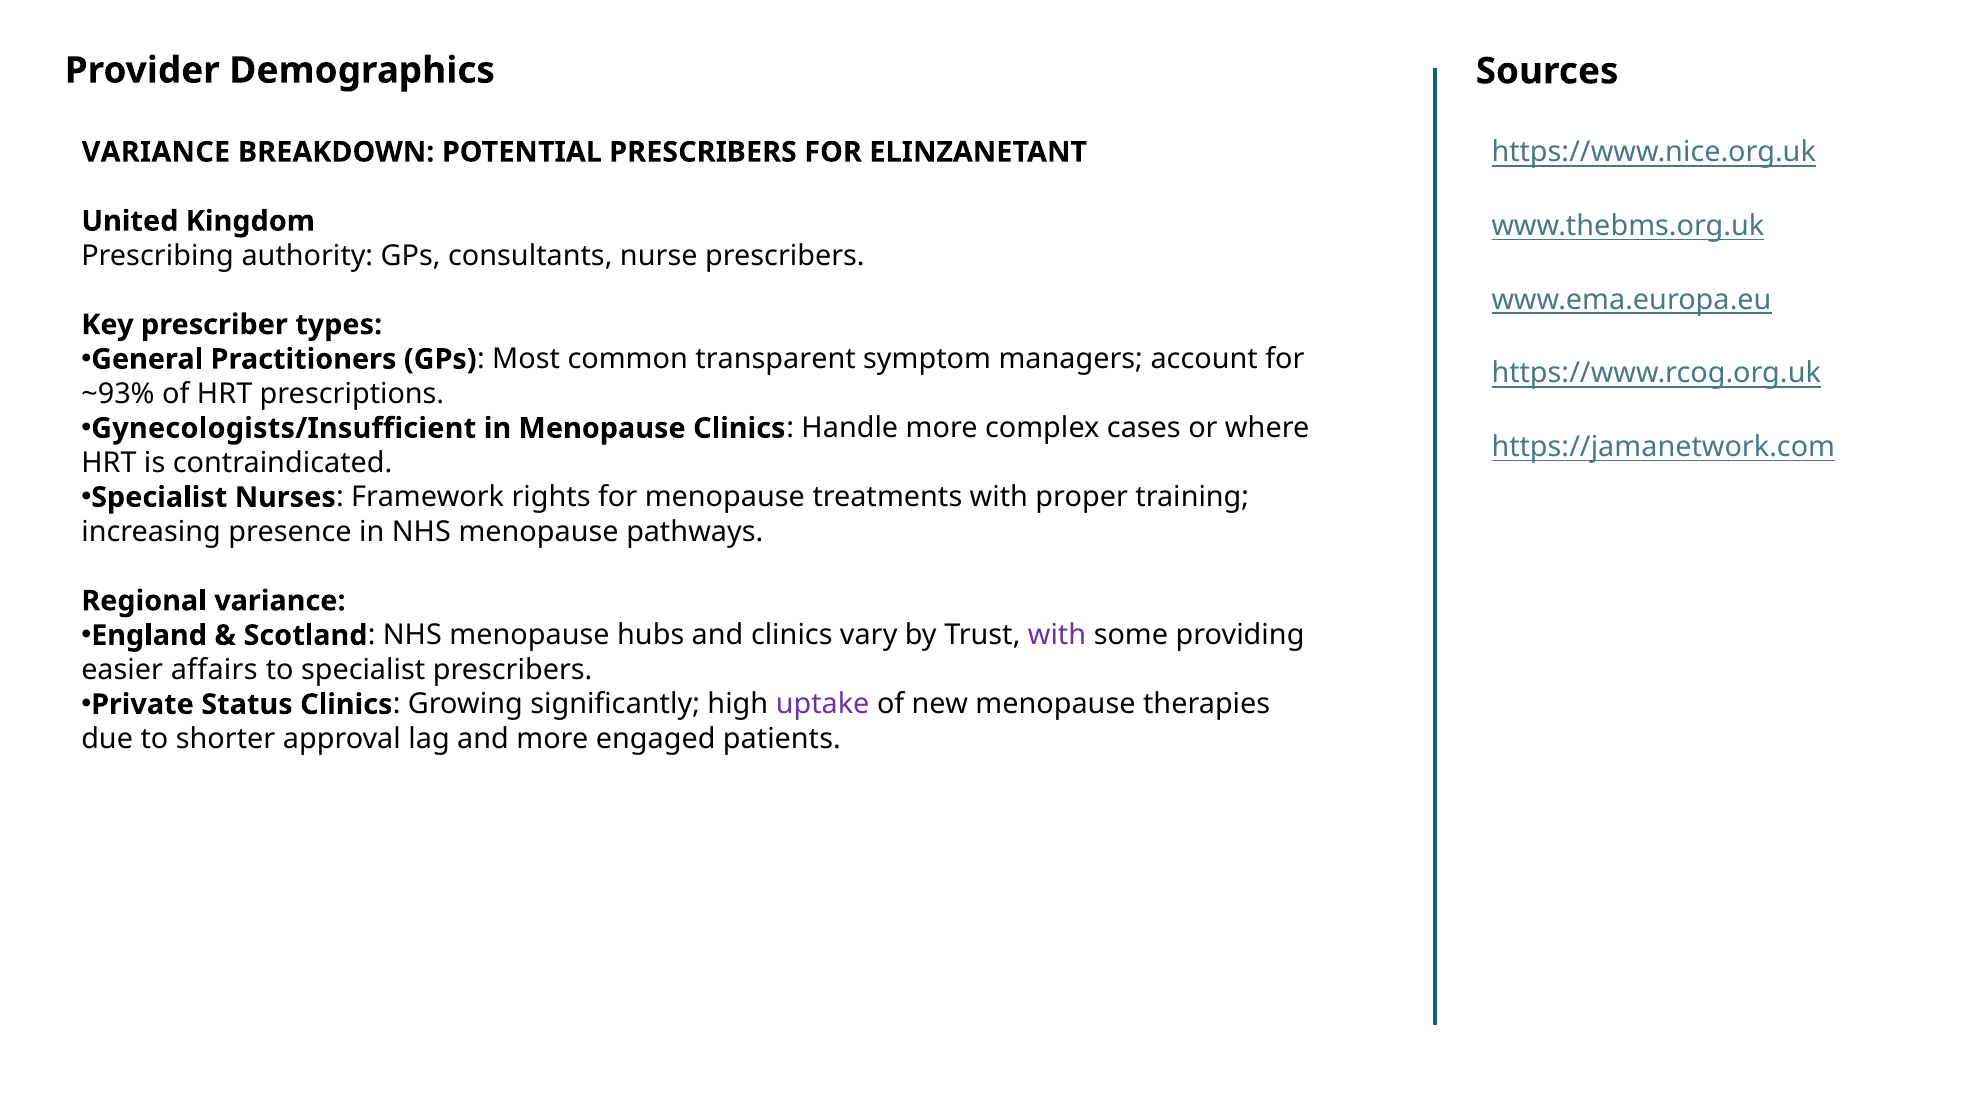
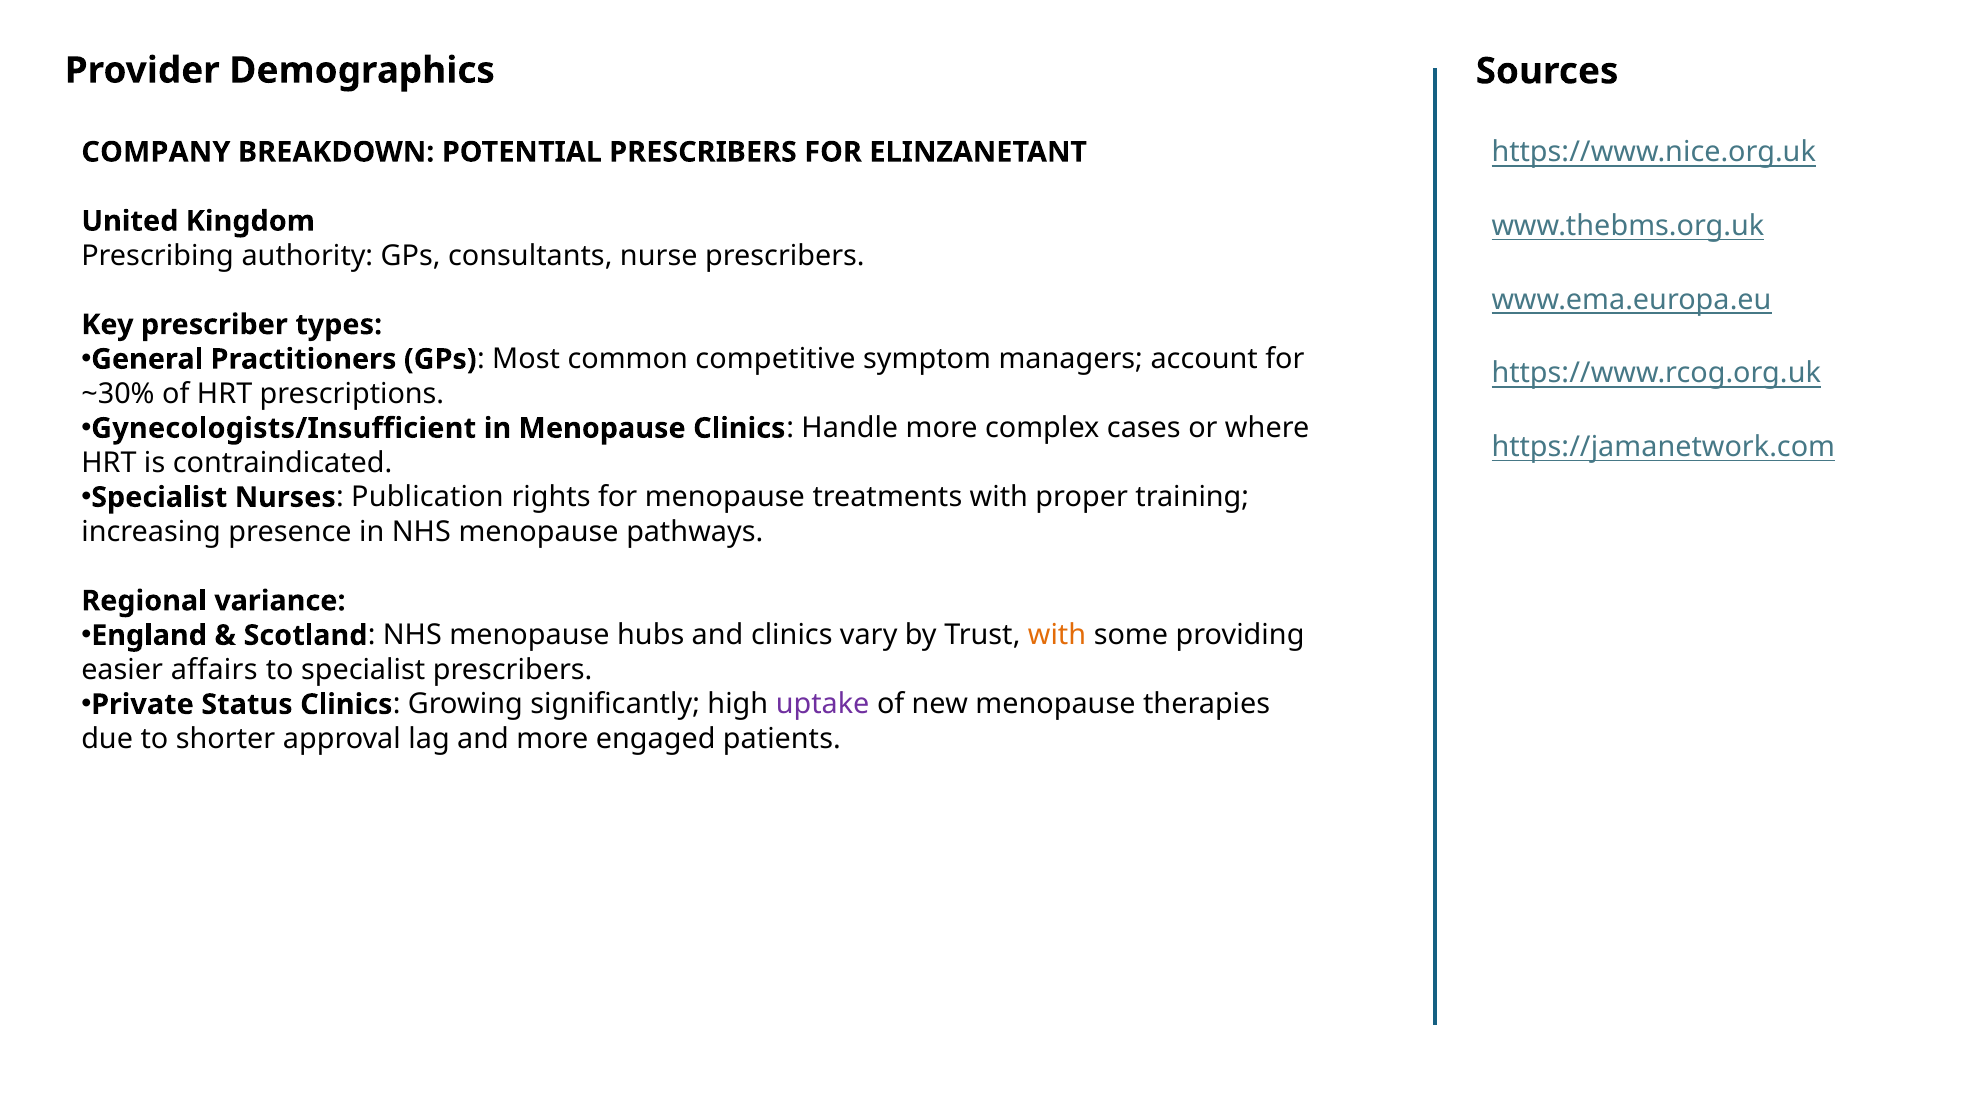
VARIANCE at (156, 152): VARIANCE -> COMPANY
transparent: transparent -> competitive
~93%: ~93% -> ~30%
Framework: Framework -> Publication
with at (1057, 636) colour: purple -> orange
